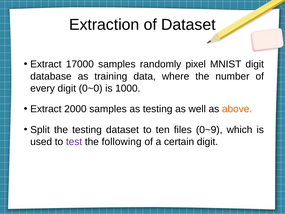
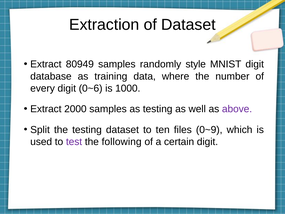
17000: 17000 -> 80949
pixel: pixel -> style
0~0: 0~0 -> 0~6
above colour: orange -> purple
